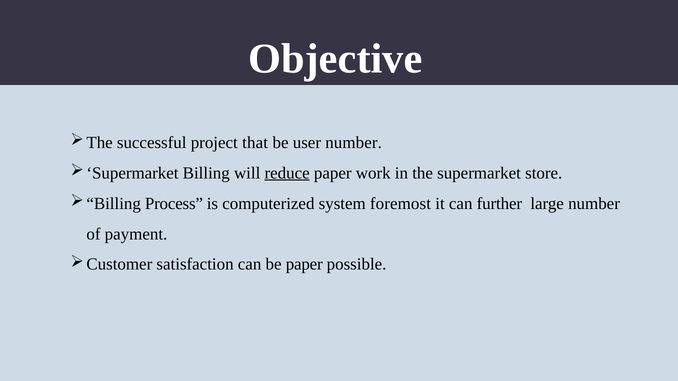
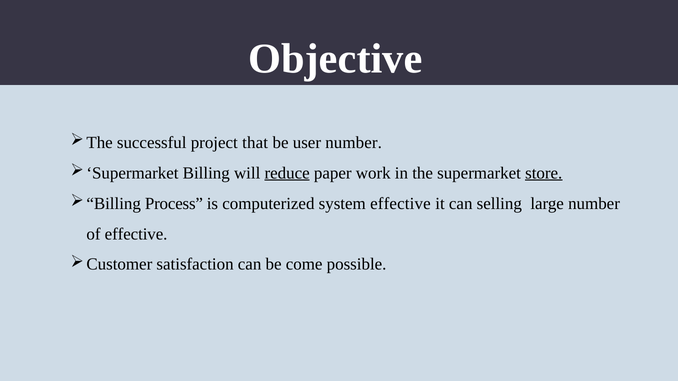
store underline: none -> present
system foremost: foremost -> effective
further: further -> selling
of payment: payment -> effective
be paper: paper -> come
